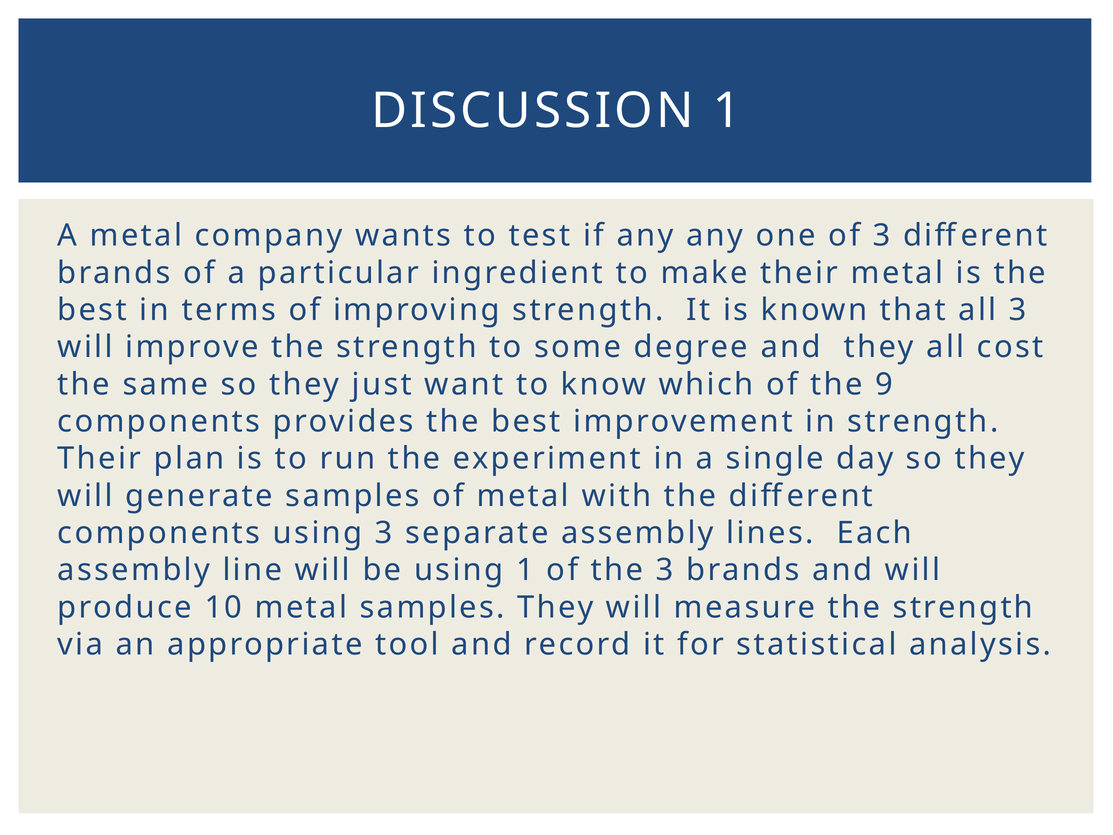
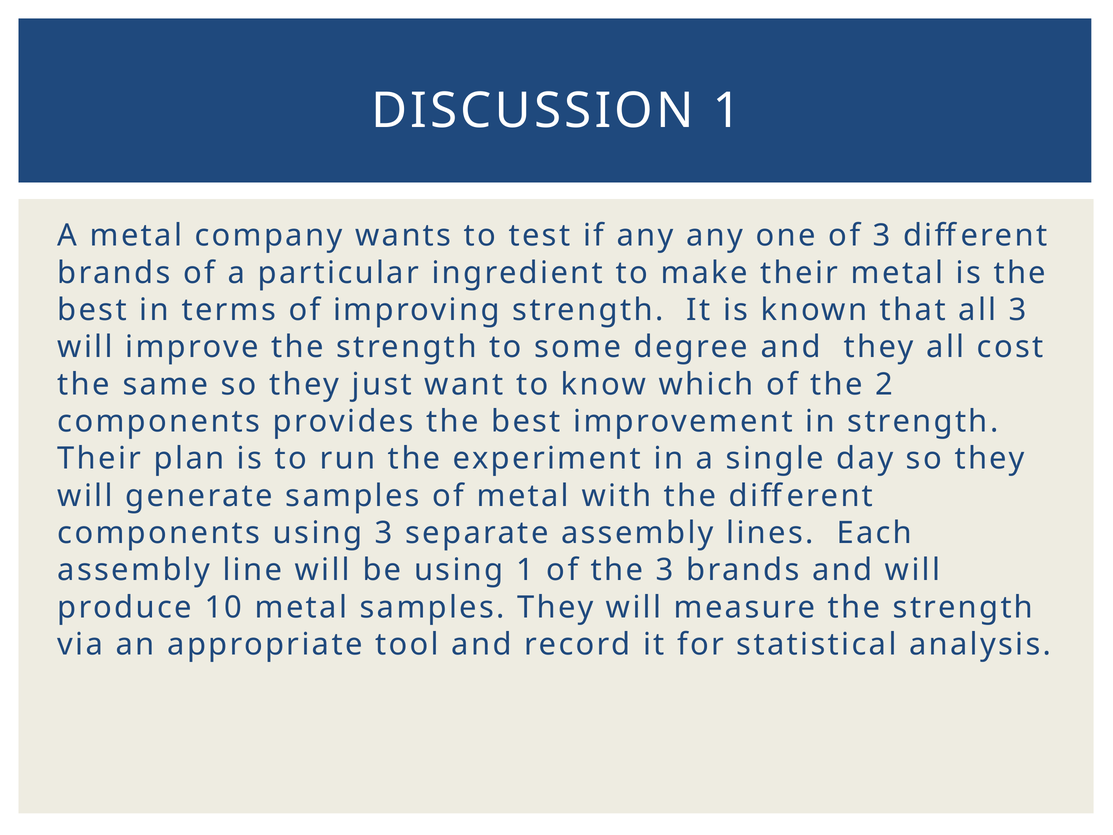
9: 9 -> 2
